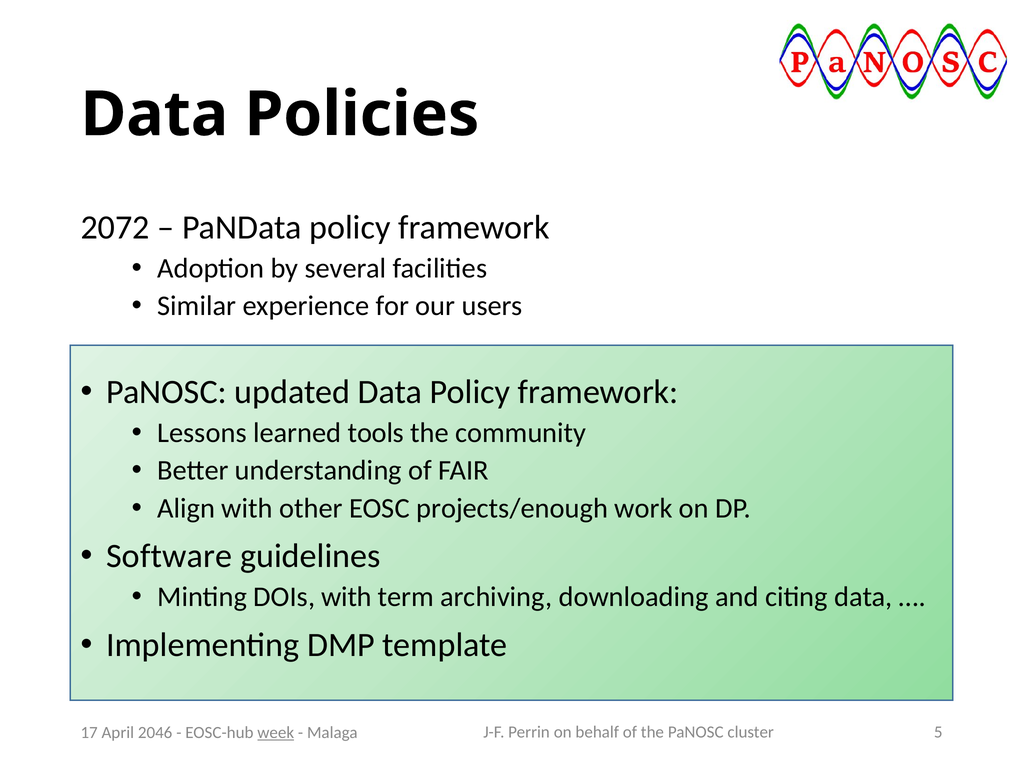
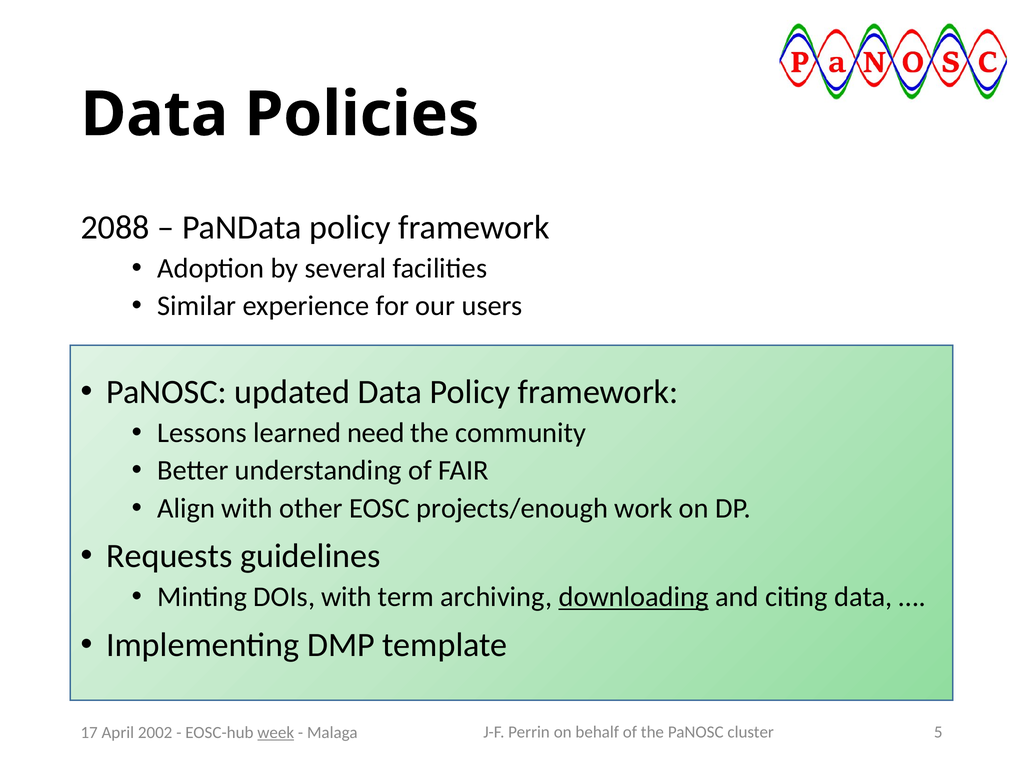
2072: 2072 -> 2088
tools: tools -> need
Software: Software -> Requests
downloading underline: none -> present
2046: 2046 -> 2002
